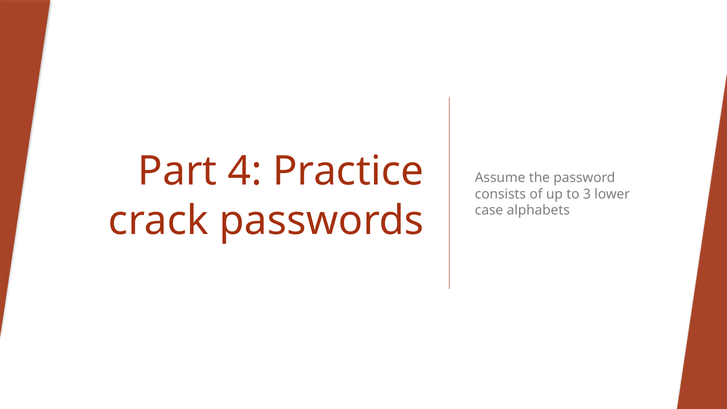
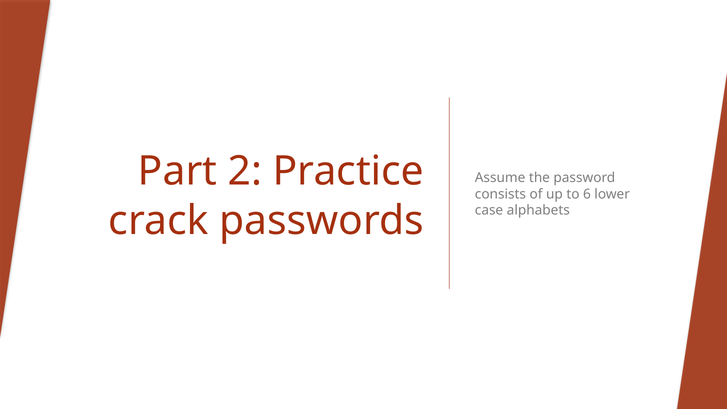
4: 4 -> 2
3: 3 -> 6
